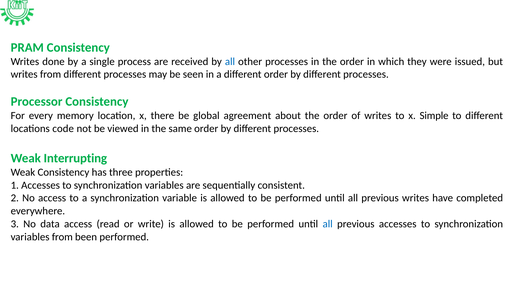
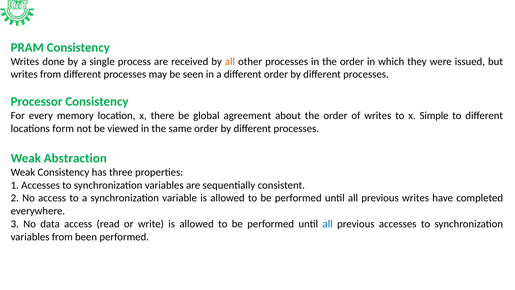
all at (230, 61) colour: blue -> orange
code: code -> form
Interrupting: Interrupting -> Abstraction
